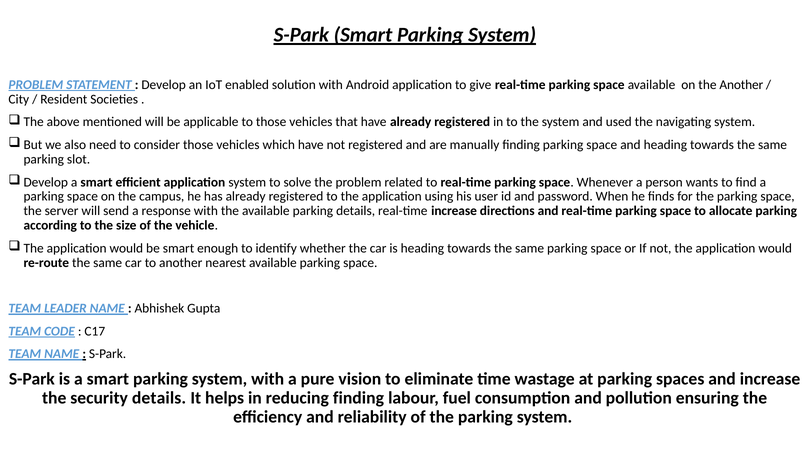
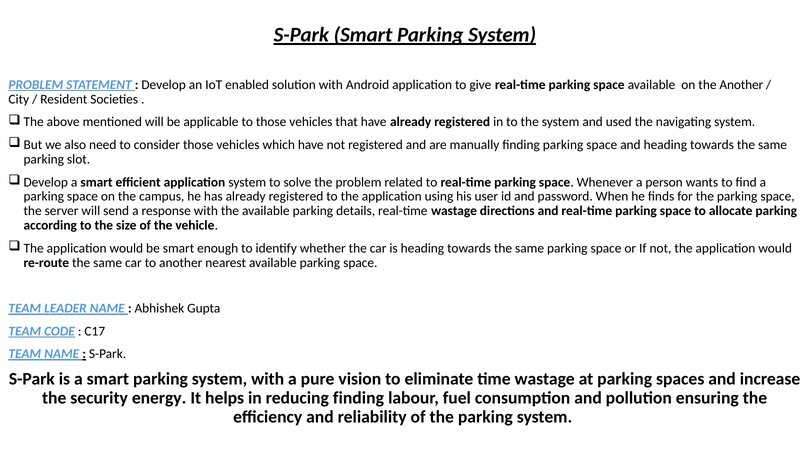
real-time increase: increase -> wastage
security details: details -> energy
